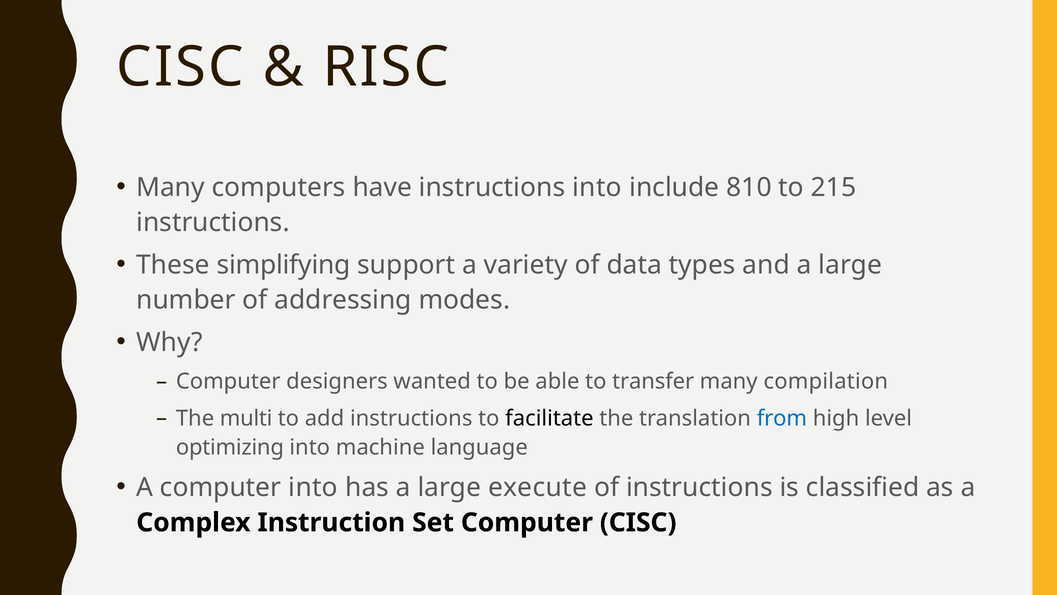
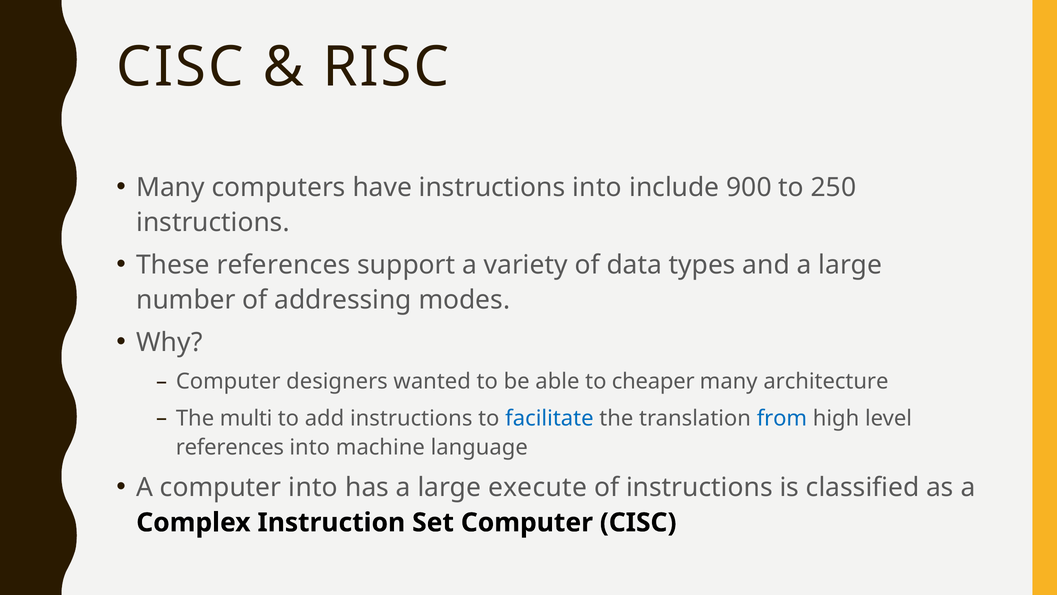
810: 810 -> 900
215: 215 -> 250
These simplifying: simplifying -> references
transfer: transfer -> cheaper
compilation: compilation -> architecture
facilitate colour: black -> blue
optimizing at (230, 447): optimizing -> references
